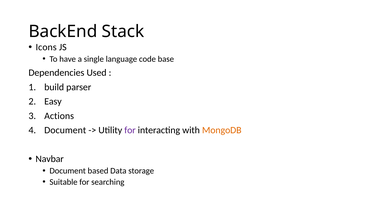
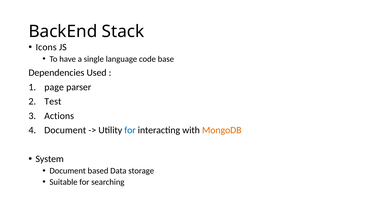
build: build -> page
Easy: Easy -> Test
for at (130, 130) colour: purple -> blue
Navbar: Navbar -> System
